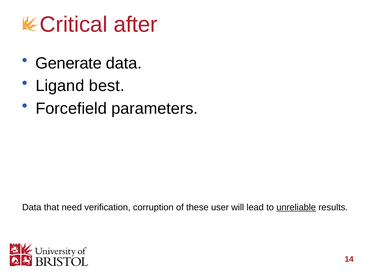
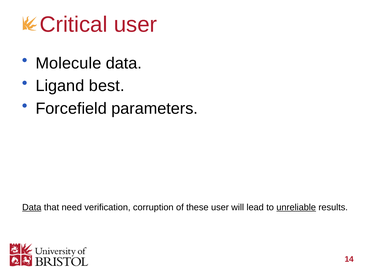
Critical after: after -> user
Generate: Generate -> Molecule
Data at (32, 208) underline: none -> present
